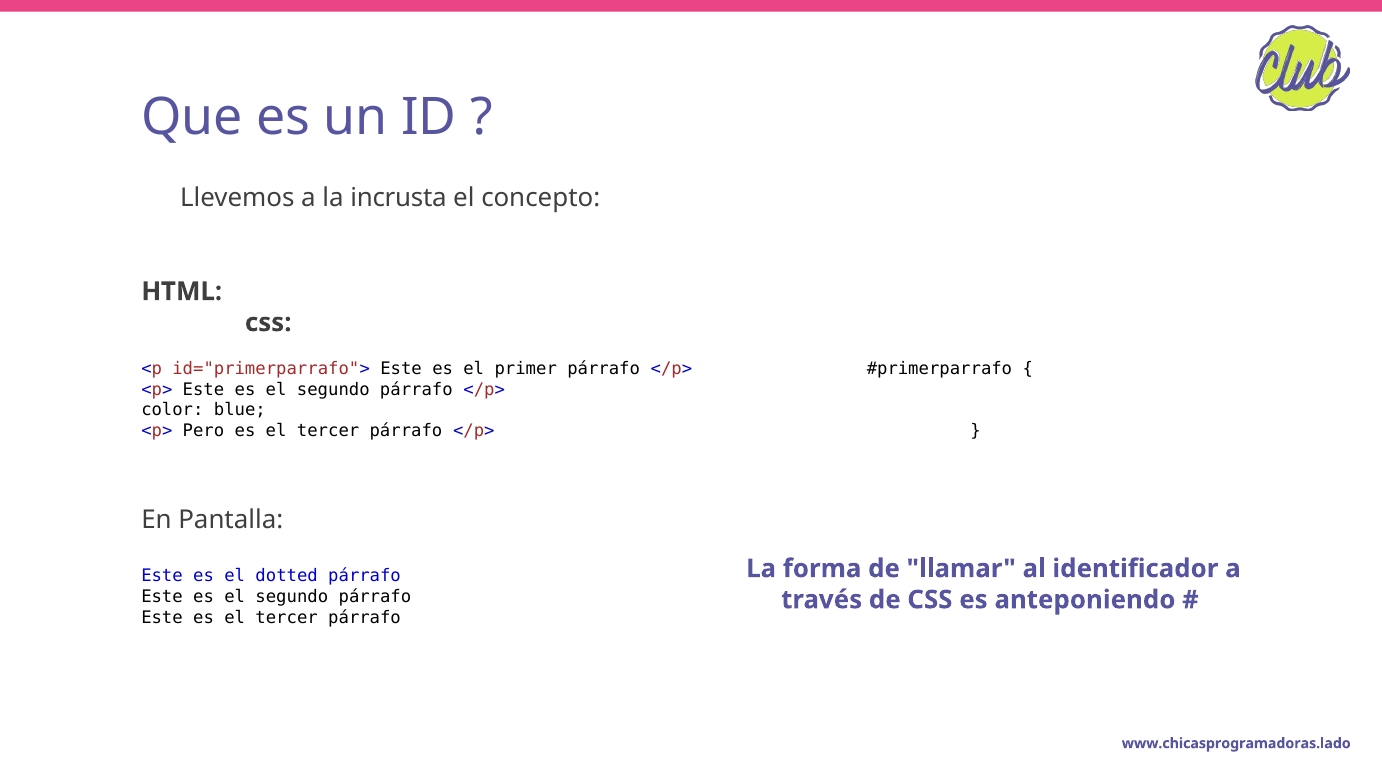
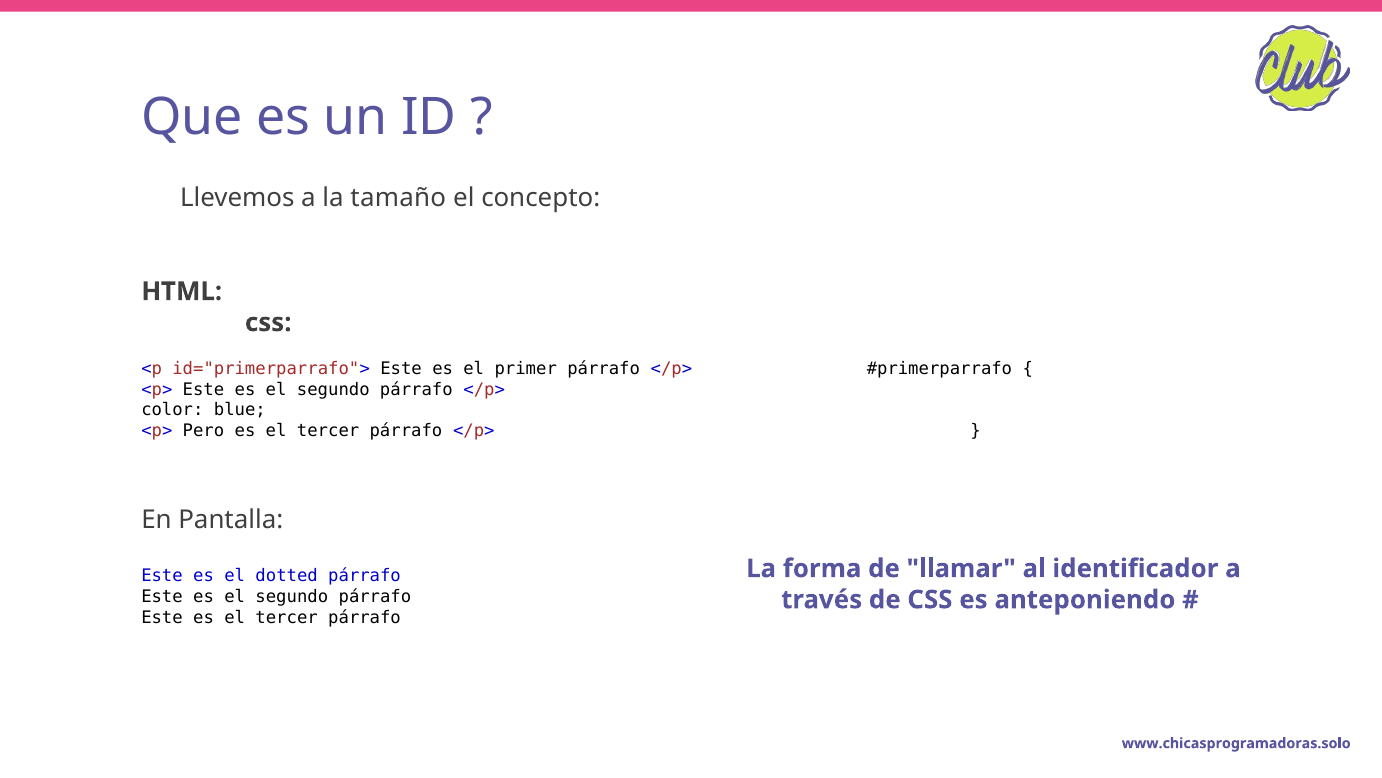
incrusta: incrusta -> tamaño
www.chicasprogramadoras.lado: www.chicasprogramadoras.lado -> www.chicasprogramadoras.solo
